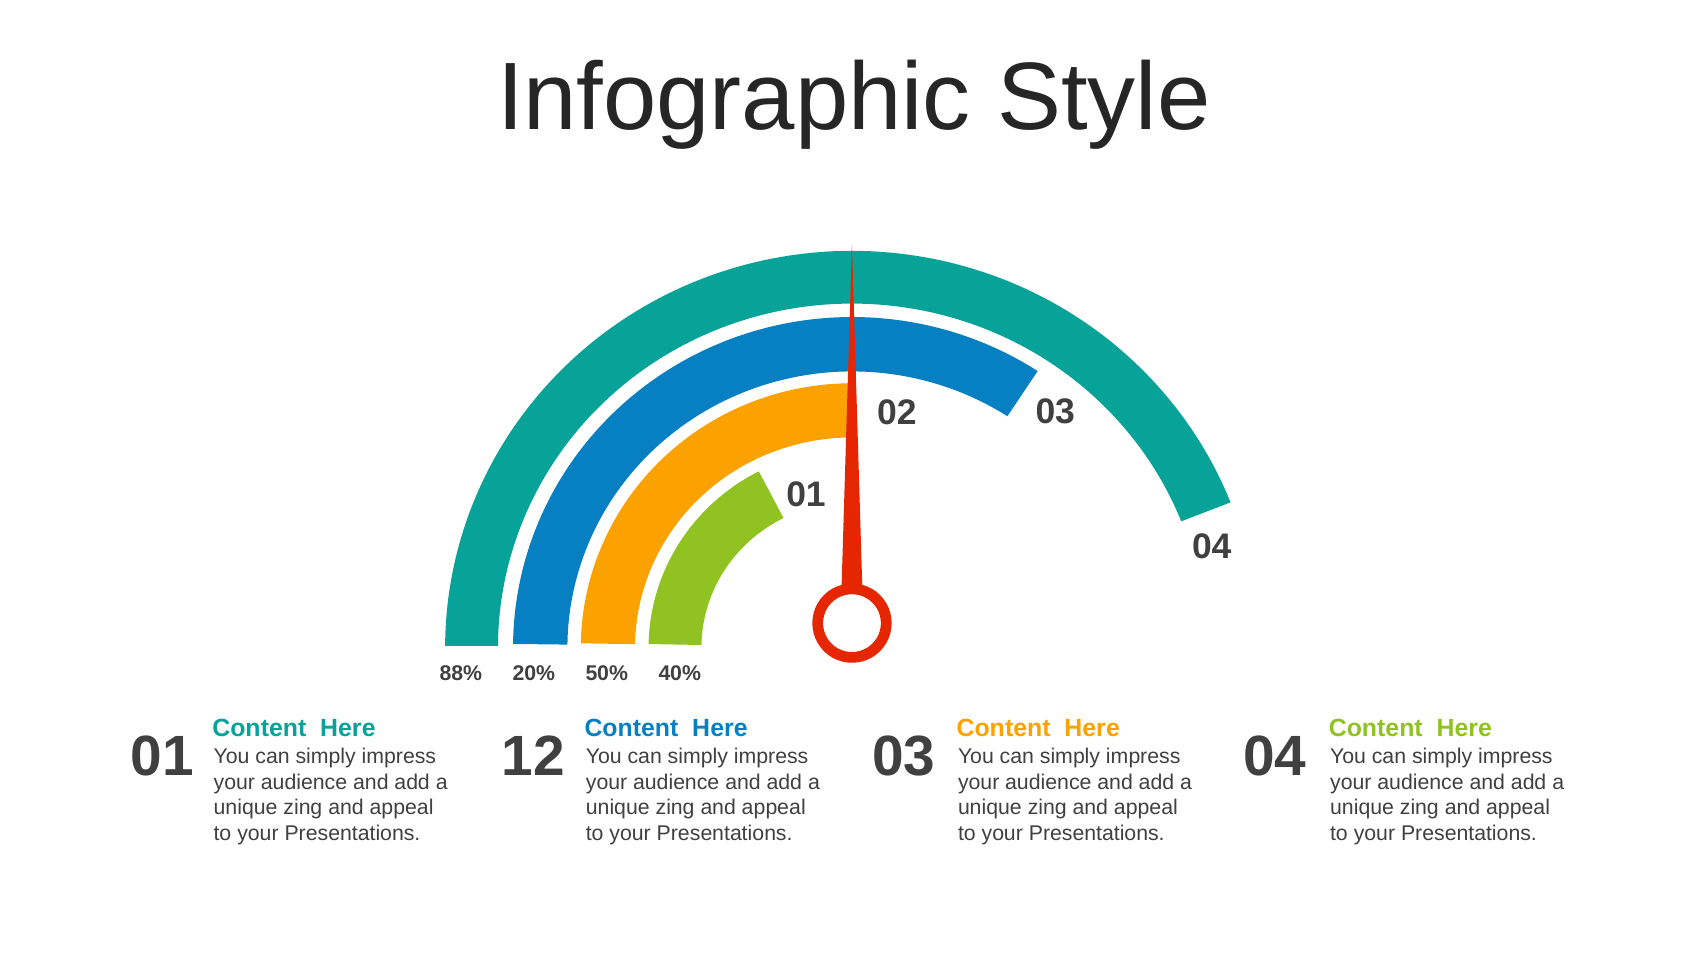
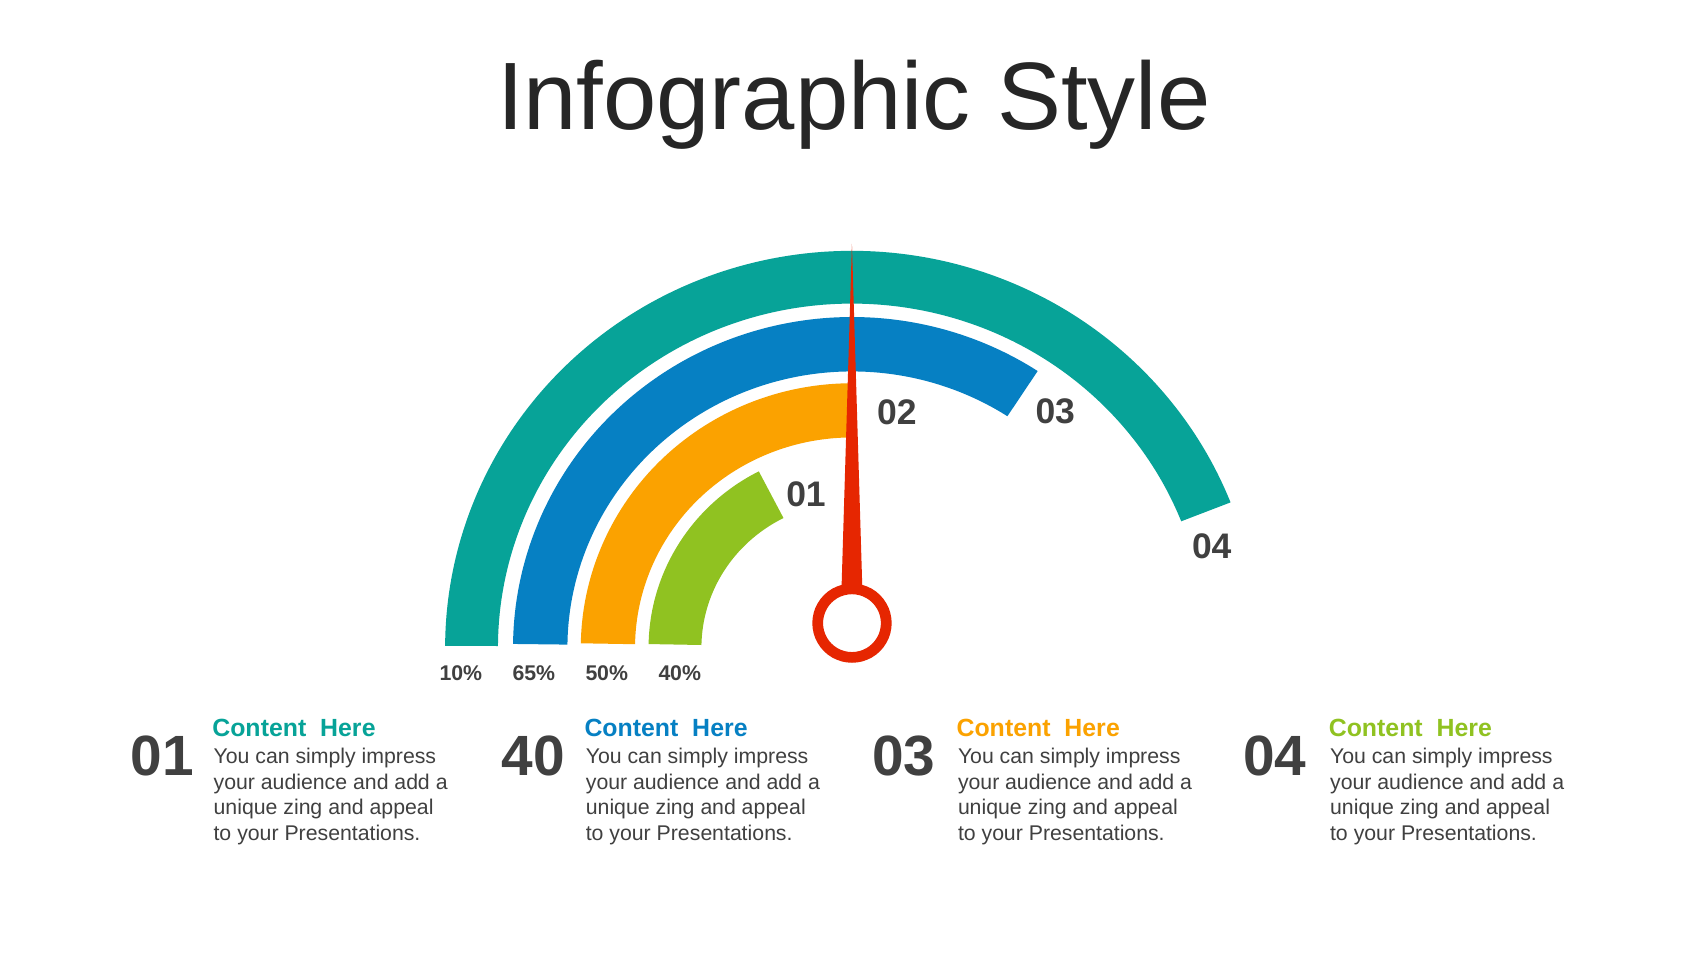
88%: 88% -> 10%
20%: 20% -> 65%
12: 12 -> 40
